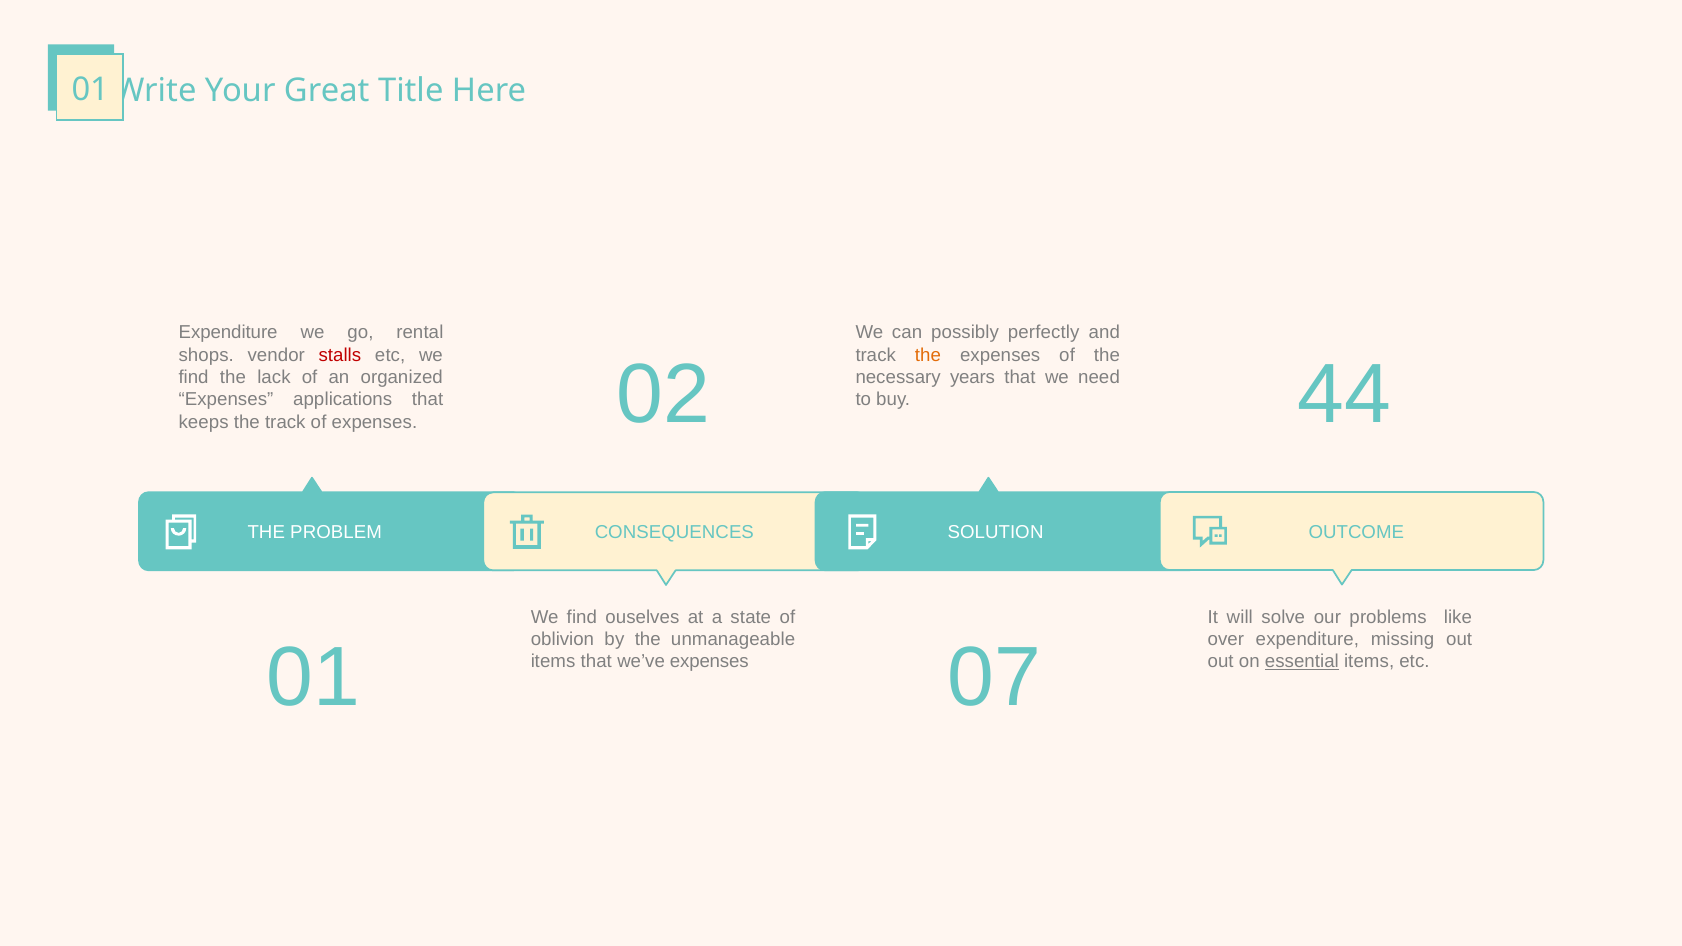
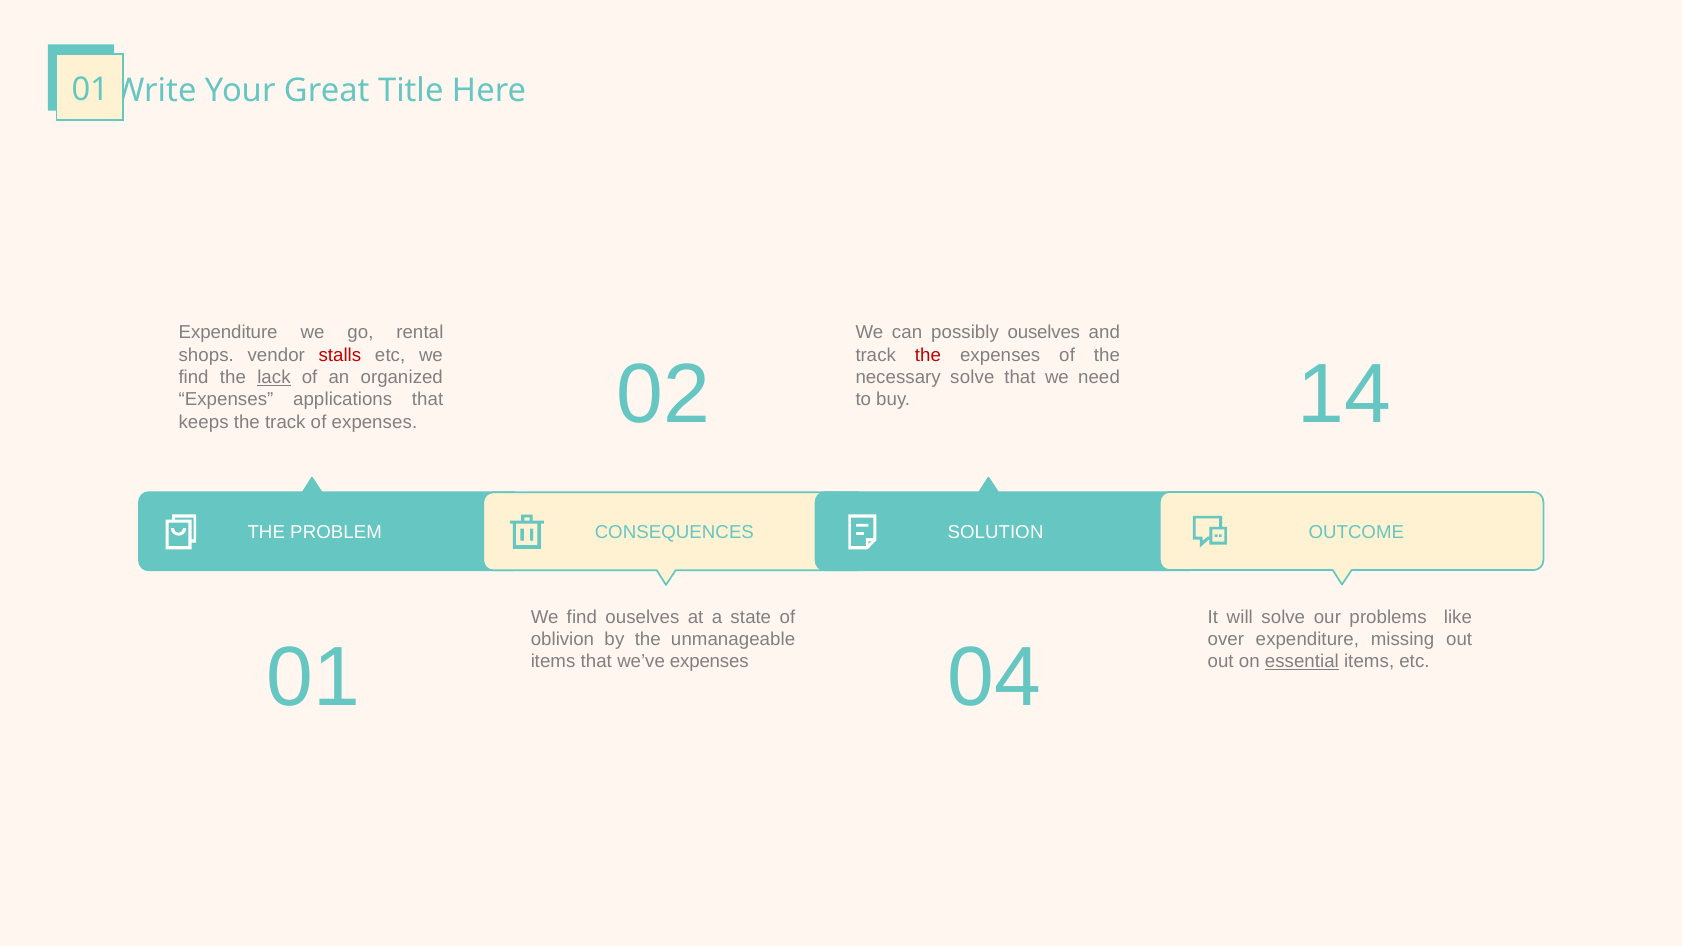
possibly perfectly: perfectly -> ouselves
the at (928, 355) colour: orange -> red
44: 44 -> 14
lack underline: none -> present
necessary years: years -> solve
07: 07 -> 04
